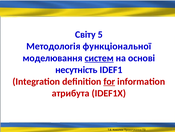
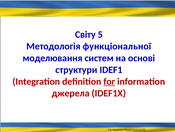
систем underline: present -> none
несутність: несутність -> структури
атрибута: атрибута -> джерела
